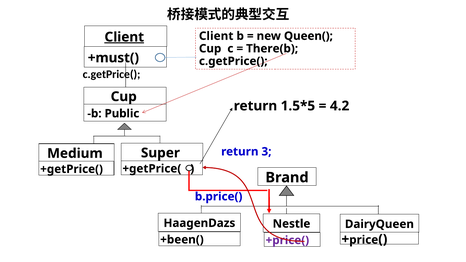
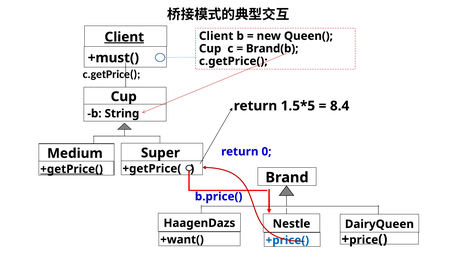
There(b: There(b -> Brand(b
4.2: 4.2 -> 8.4
Public: Public -> String
3: 3 -> 0
+getPrice( at (72, 169) underline: none -> present
+been(: +been( -> +want(
+price( at (287, 240) colour: purple -> blue
